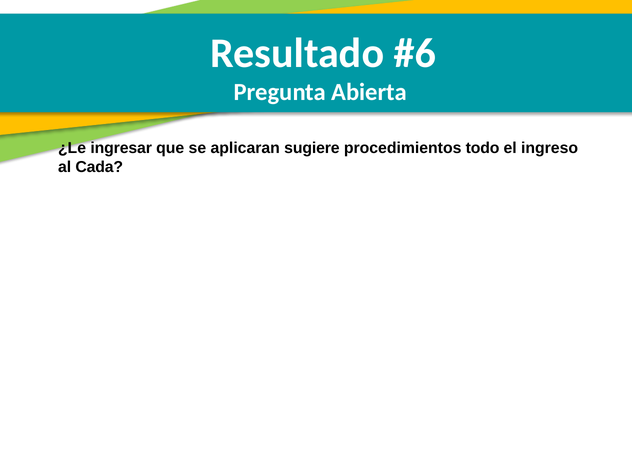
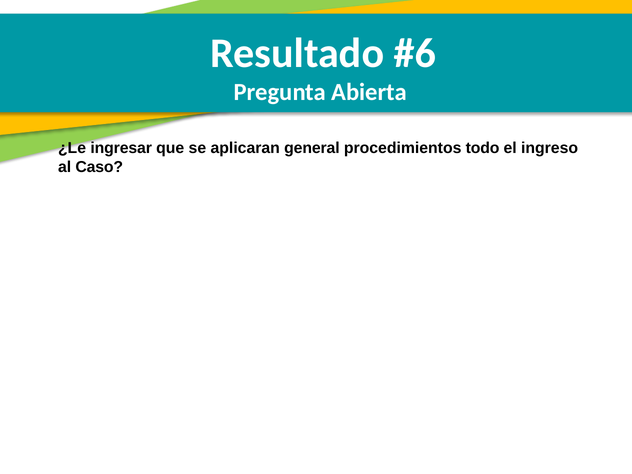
sugiere: sugiere -> general
Cada: Cada -> Caso
